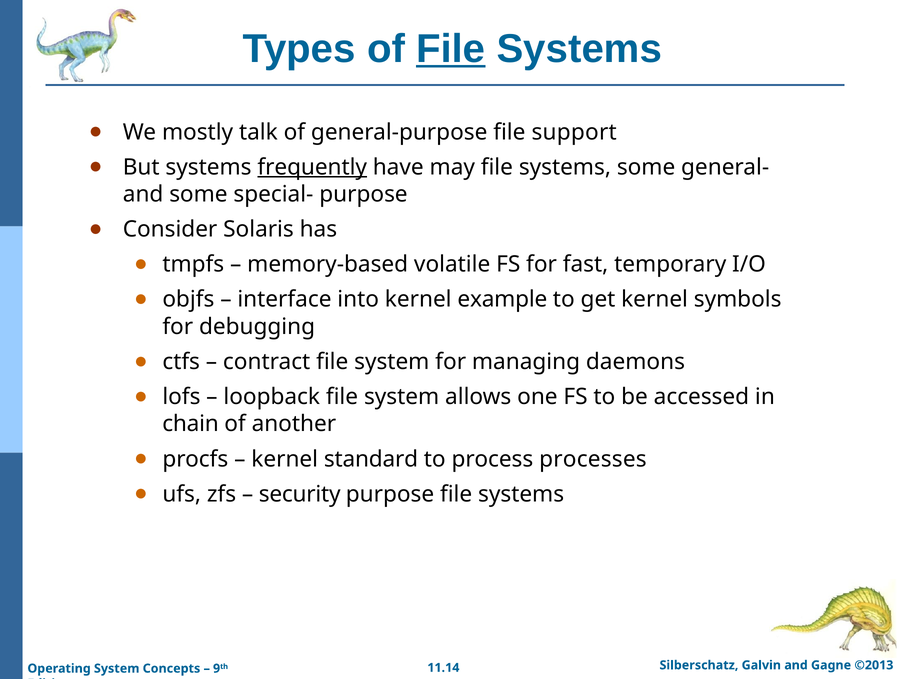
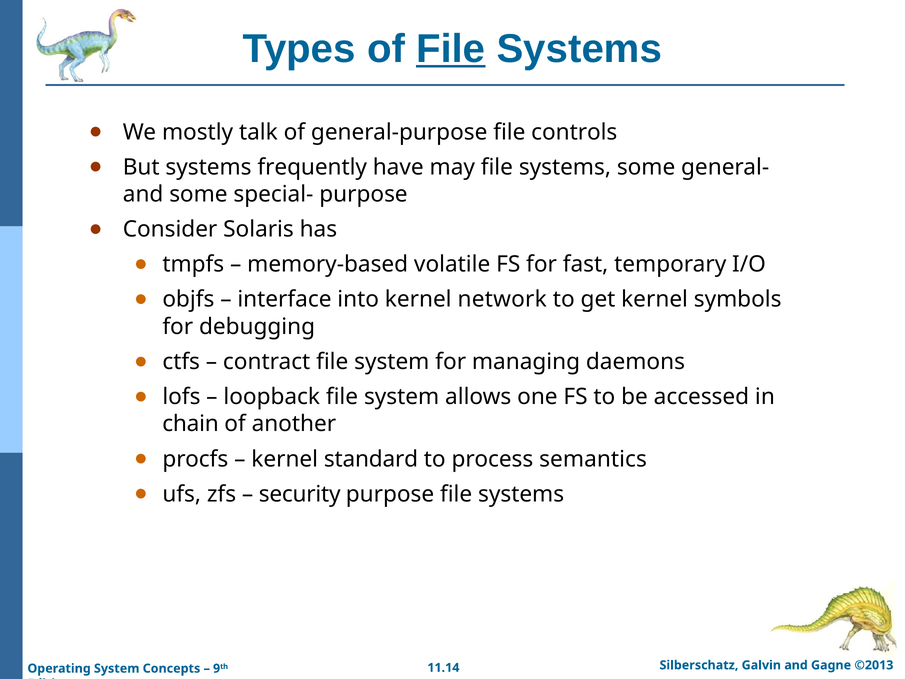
support: support -> controls
frequently underline: present -> none
example: example -> network
processes: processes -> semantics
